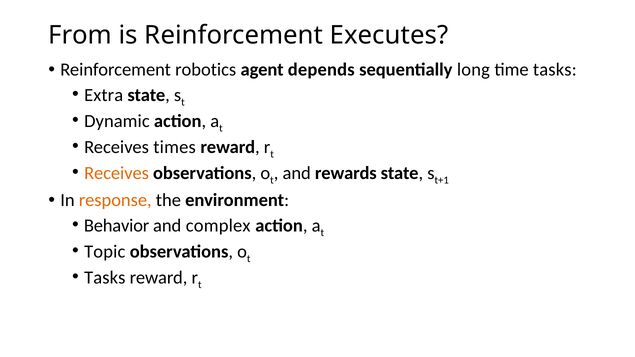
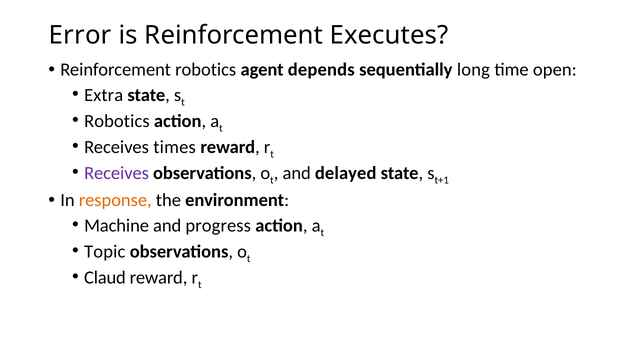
From: From -> Error
time tasks: tasks -> open
Dynamic at (117, 121): Dynamic -> Robotics
Receives at (117, 173) colour: orange -> purple
rewards: rewards -> delayed
Behavior: Behavior -> Machine
complex: complex -> progress
Tasks at (105, 278): Tasks -> Claud
